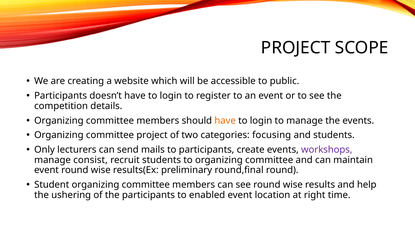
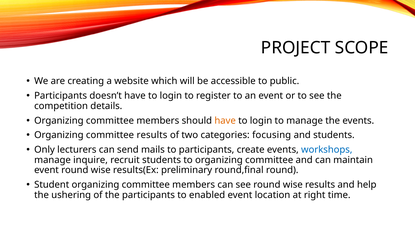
committee project: project -> results
workshops colour: purple -> blue
consist: consist -> inquire
